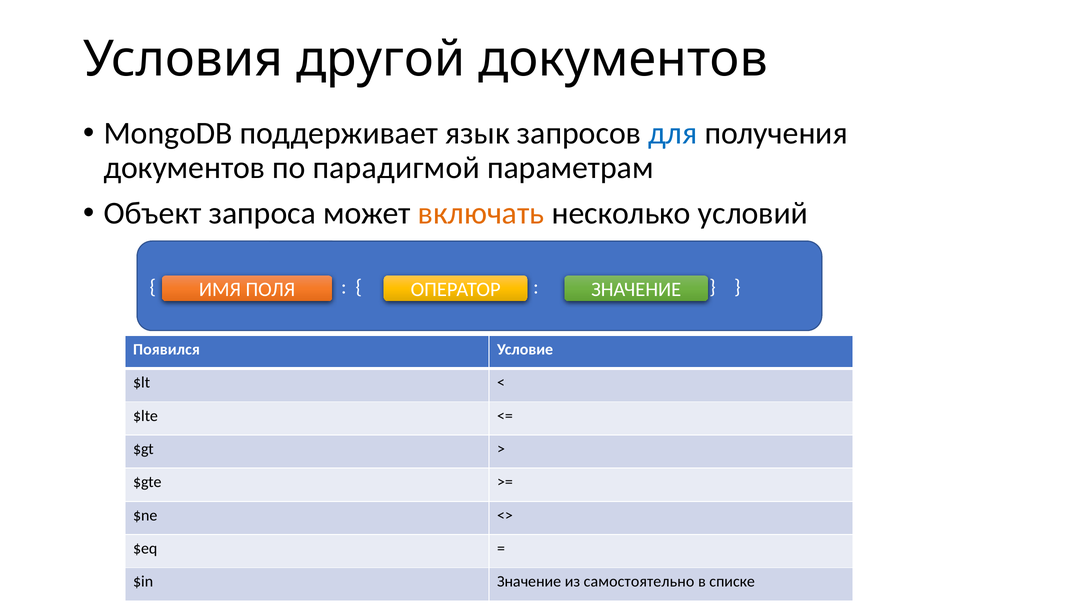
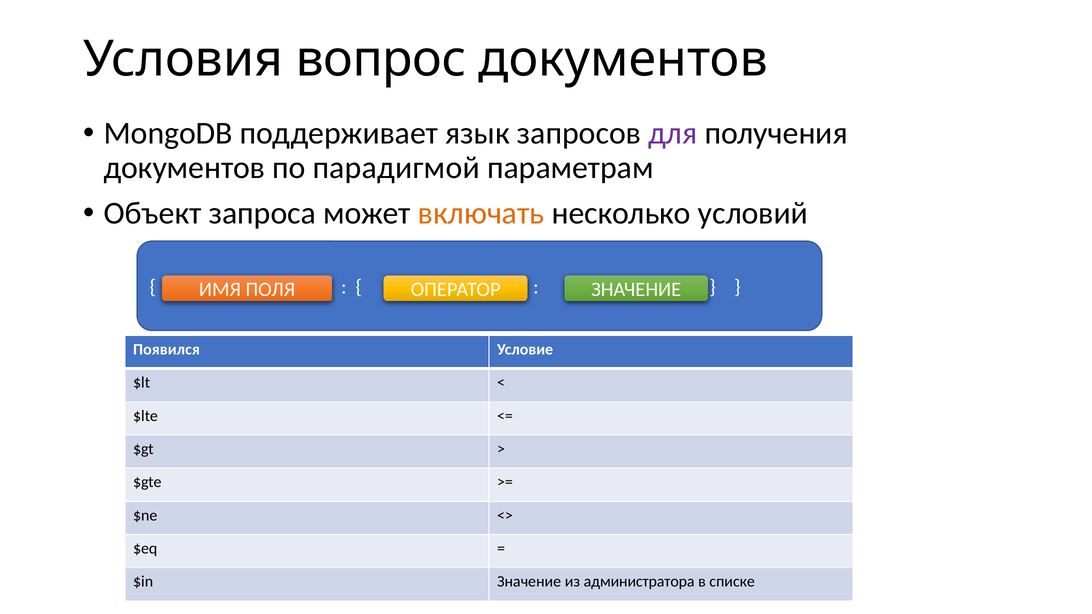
другой: другой -> вопрос
для colour: blue -> purple
самостоятельно: самостоятельно -> администратора
